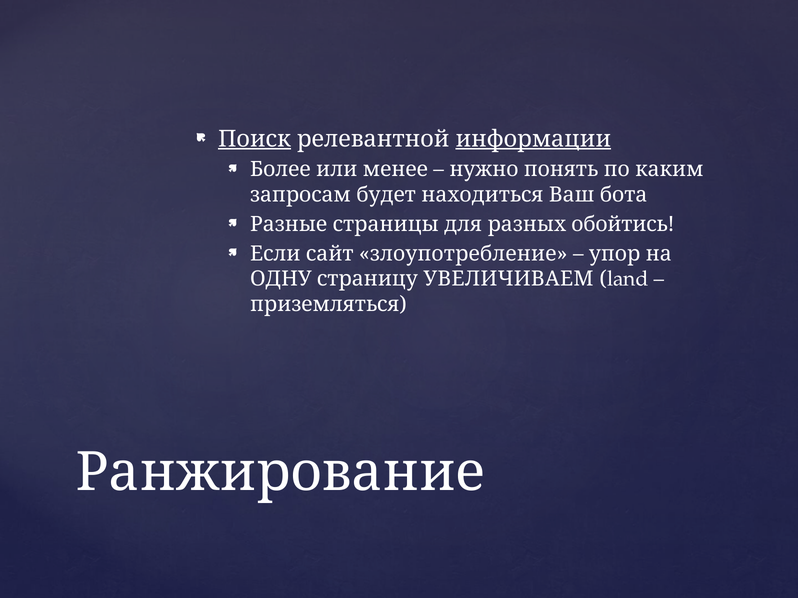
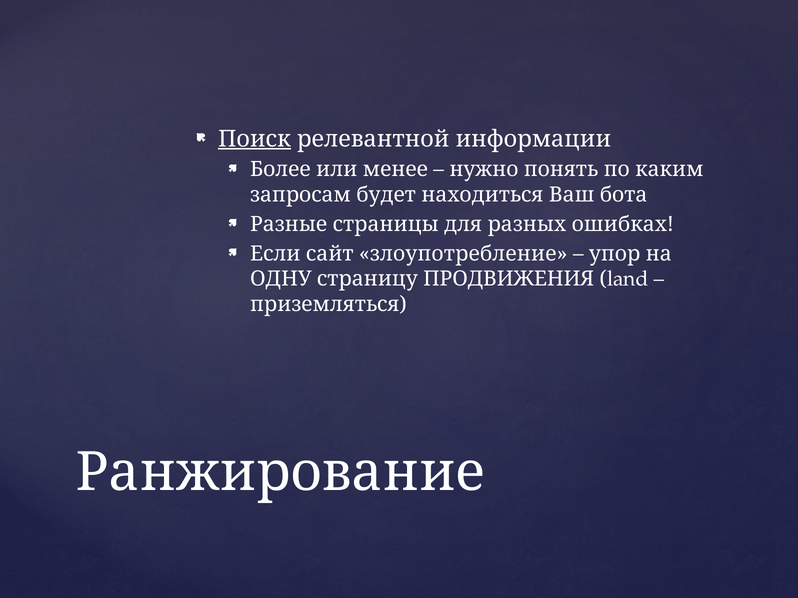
информации underline: present -> none
обойтись: обойтись -> ошибках
УВЕЛИЧИВАЕМ: УВЕЛИЧИВАЕМ -> ПРОДВИЖЕНИЯ
